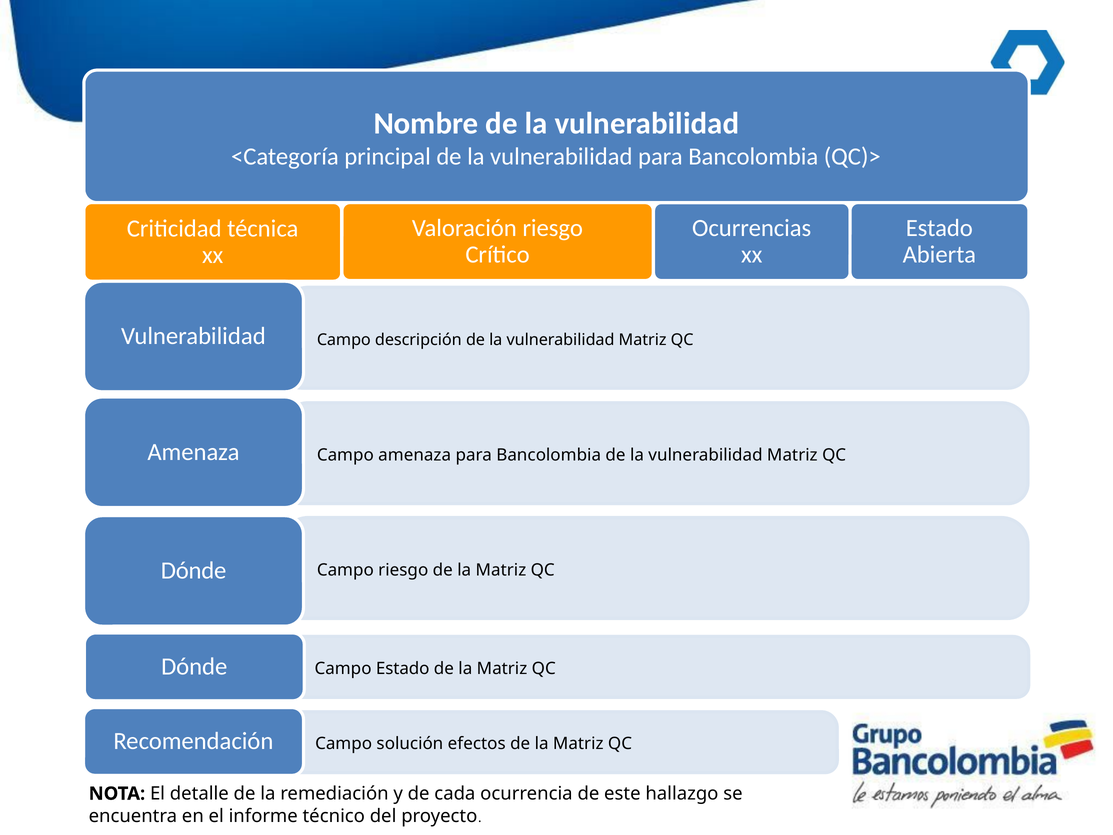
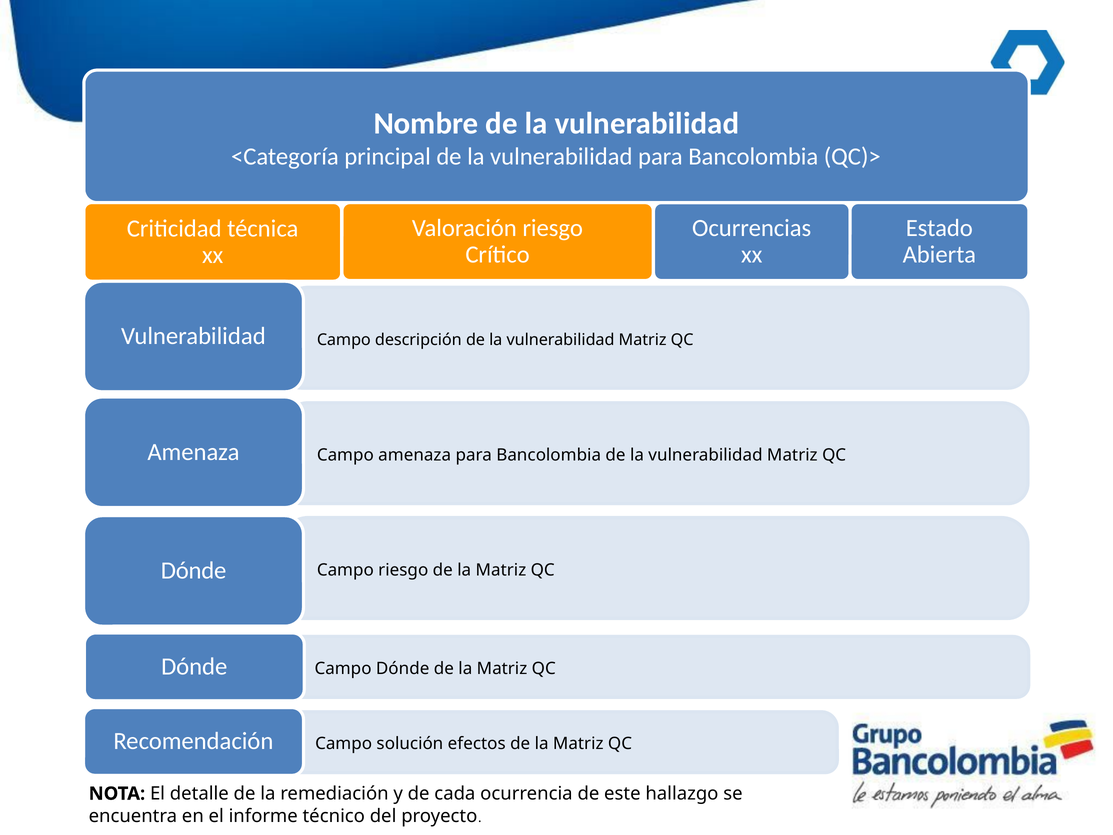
Campo Estado: Estado -> Dónde
